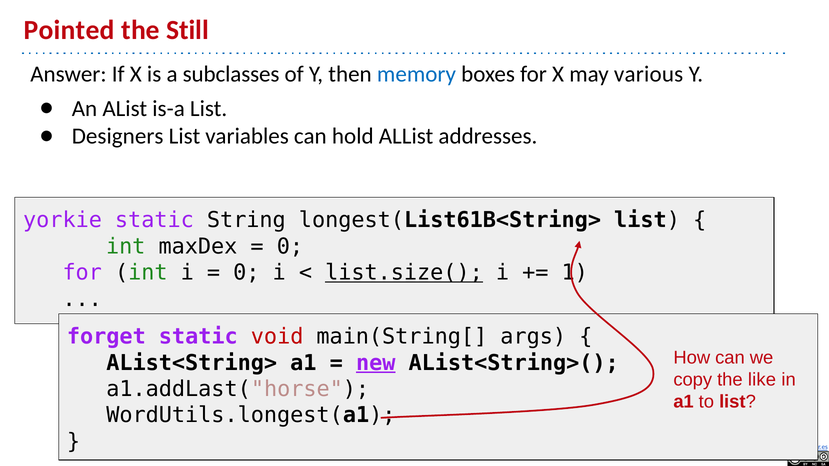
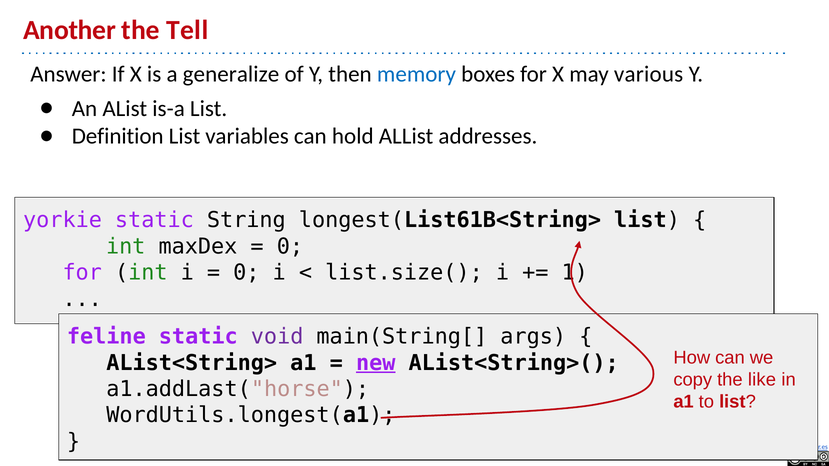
Pointed: Pointed -> Another
Still: Still -> Tell
subclasses: subclasses -> generalize
Designers: Designers -> Definition
list.size( underline: present -> none
forget: forget -> feline
void colour: red -> purple
